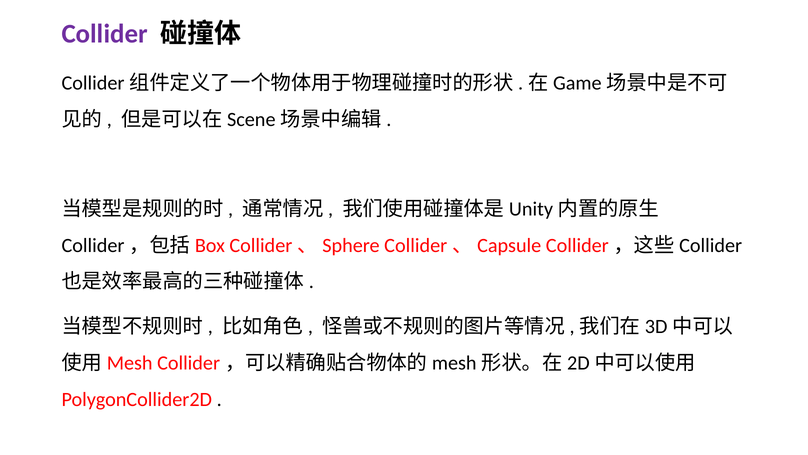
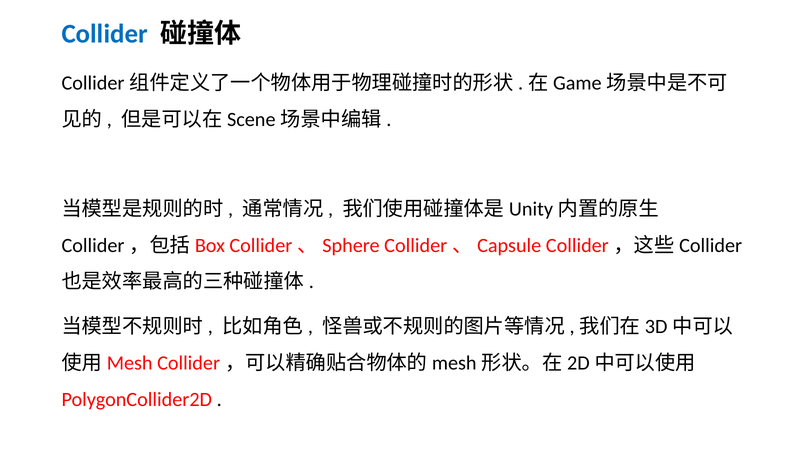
Collider colour: purple -> blue
